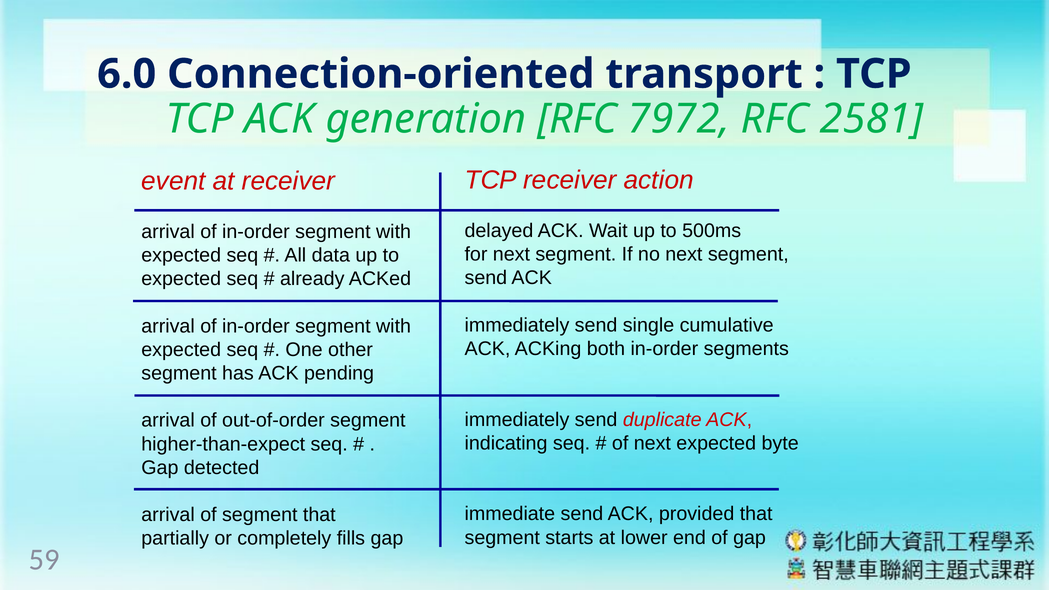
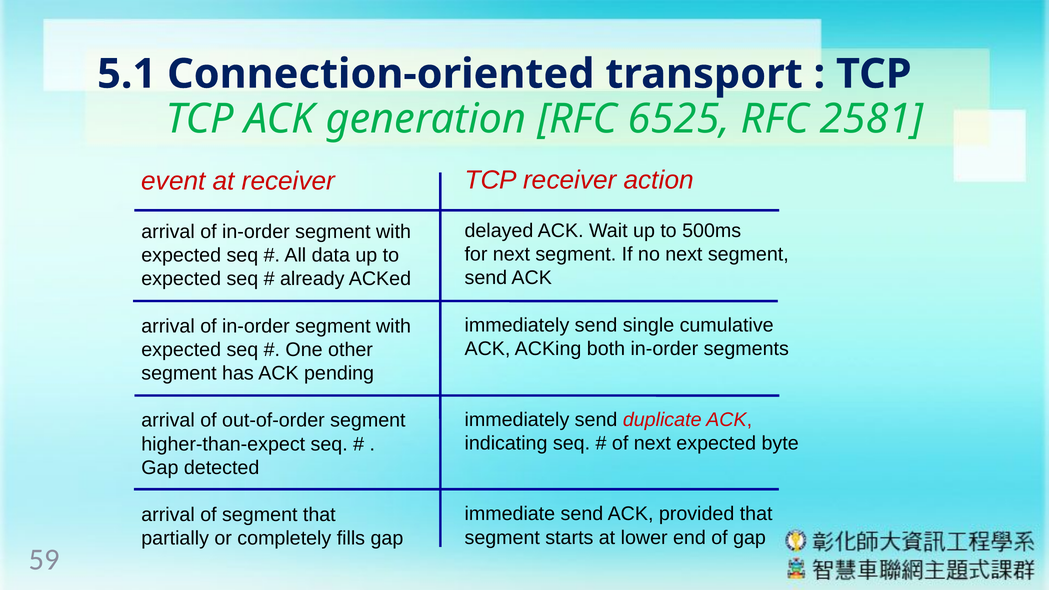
6.0: 6.0 -> 5.1
7972: 7972 -> 6525
